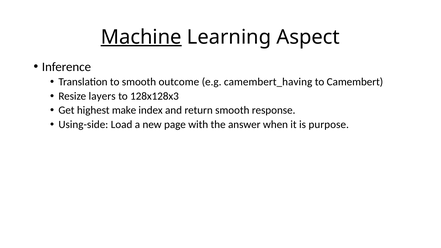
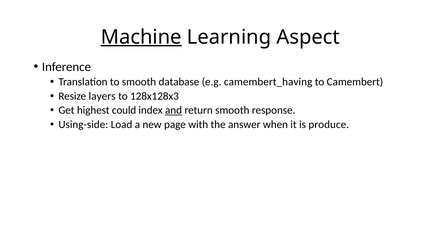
outcome: outcome -> database
make: make -> could
and underline: none -> present
purpose: purpose -> produce
